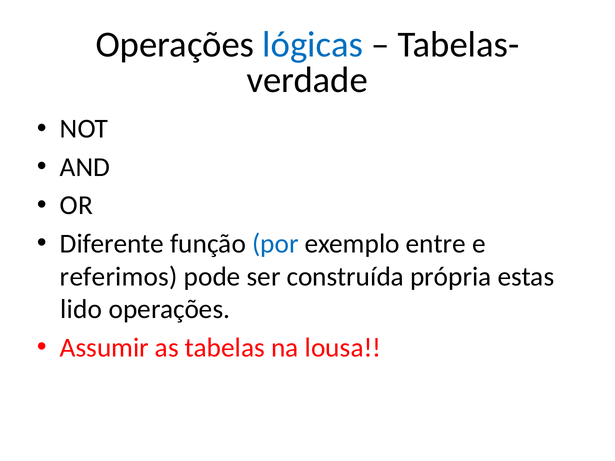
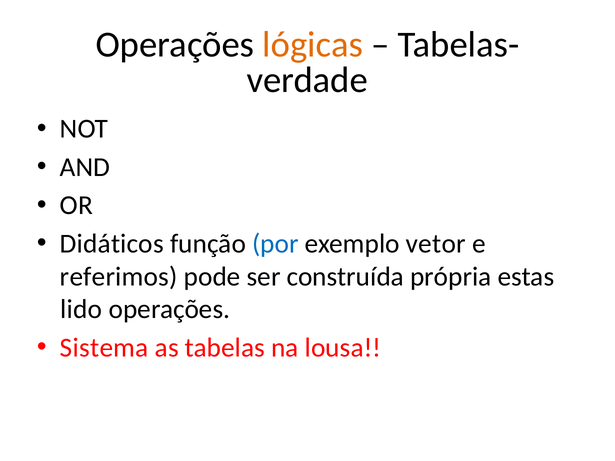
lógicas colour: blue -> orange
Diferente: Diferente -> Didáticos
entre: entre -> vetor
Assumir: Assumir -> Sistema
